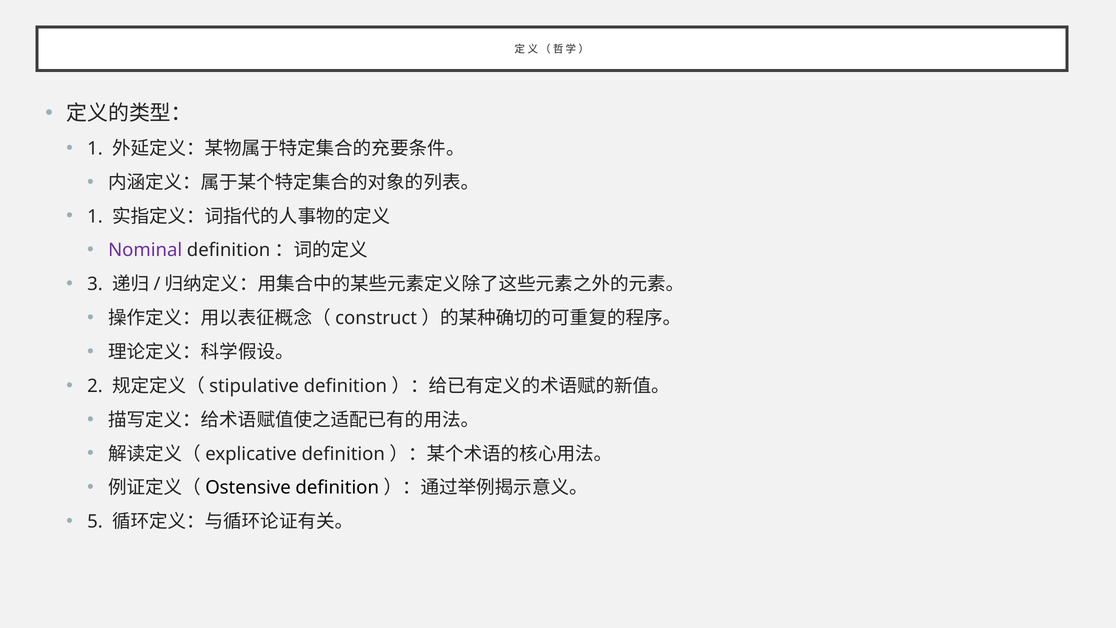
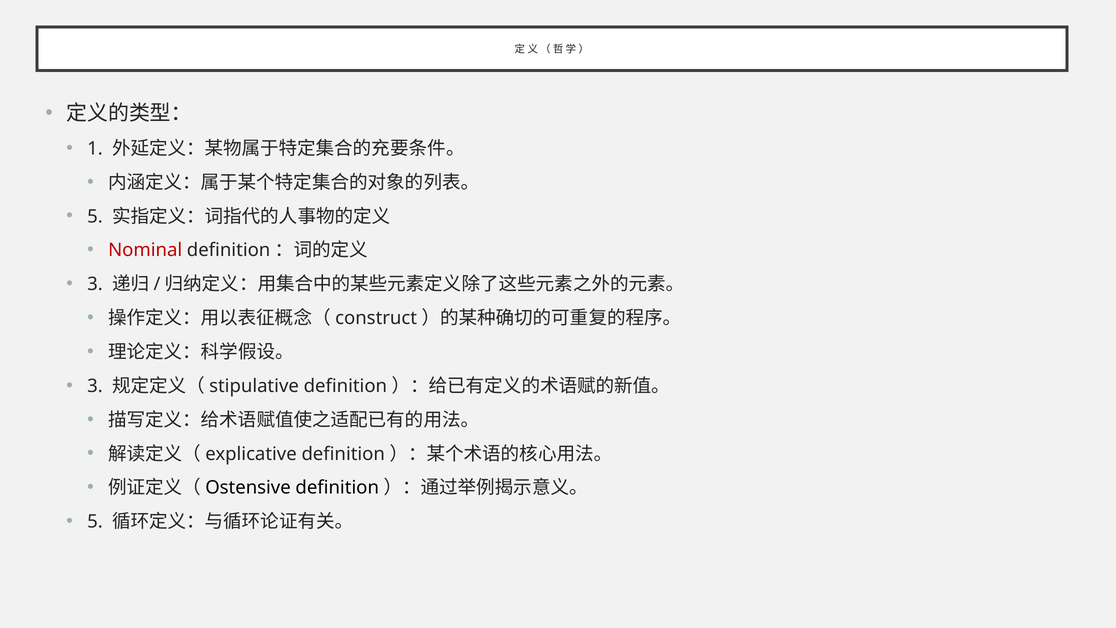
1 at (95, 216): 1 -> 5
Nominal colour: purple -> red
2 at (95, 386): 2 -> 3
